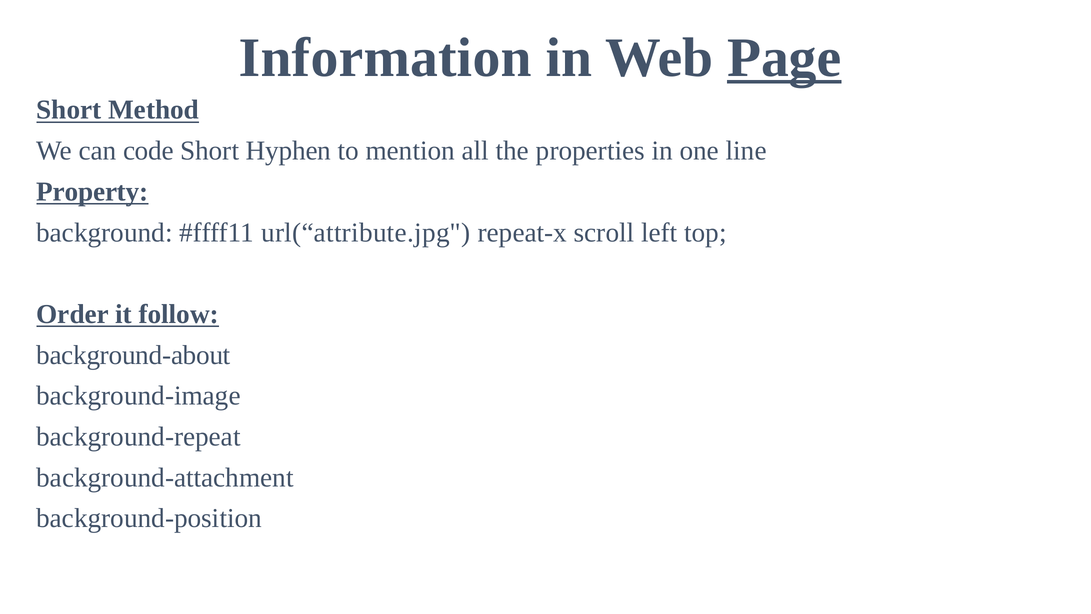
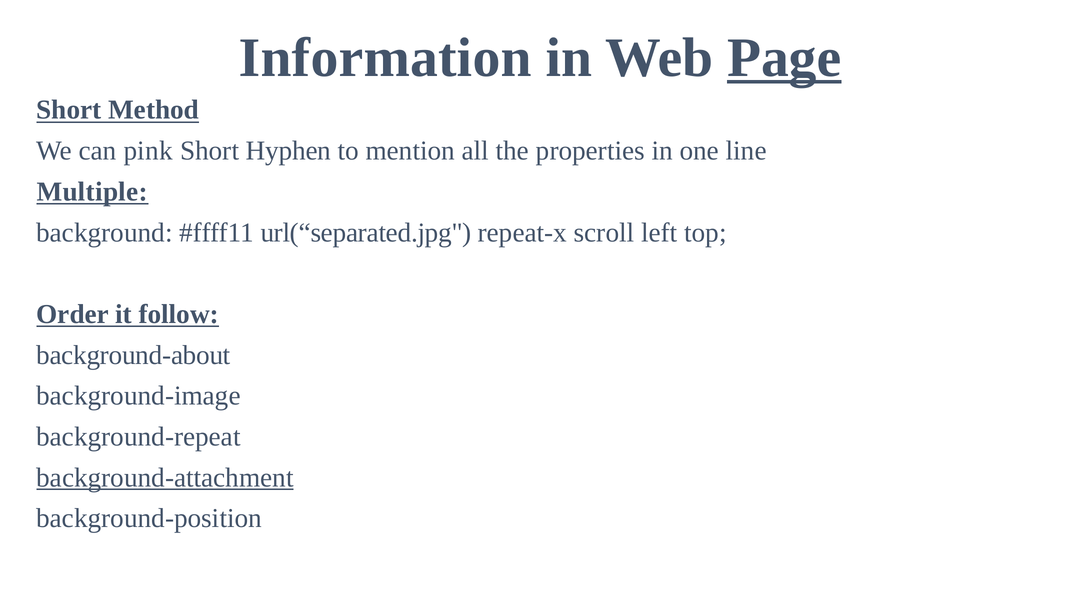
code: code -> pink
Property: Property -> Multiple
url(“attribute.jpg: url(“attribute.jpg -> url(“separated.jpg
background-attachment underline: none -> present
